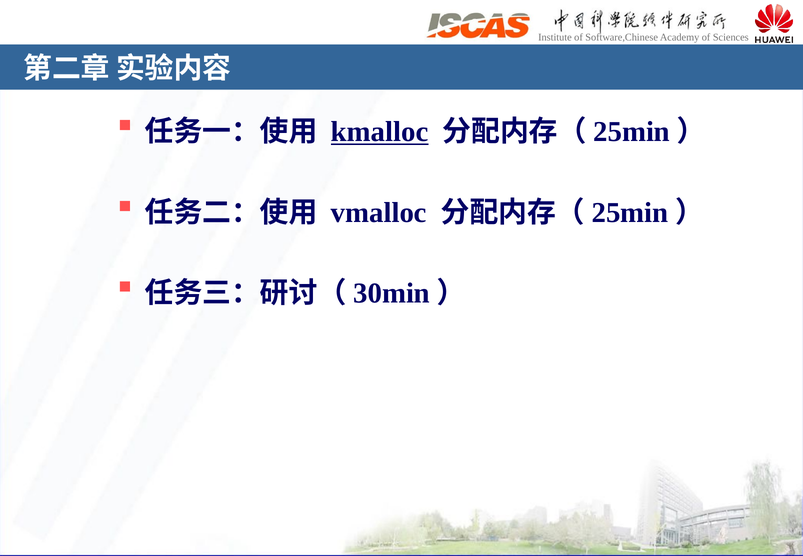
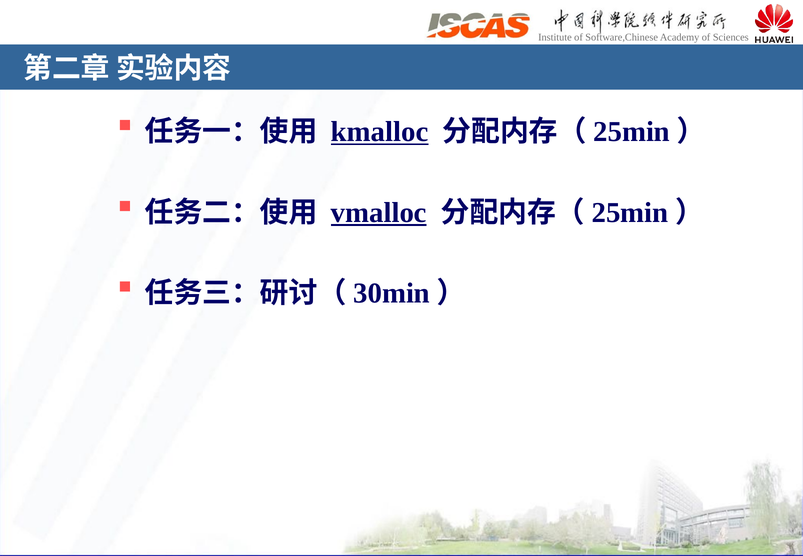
vmalloc underline: none -> present
